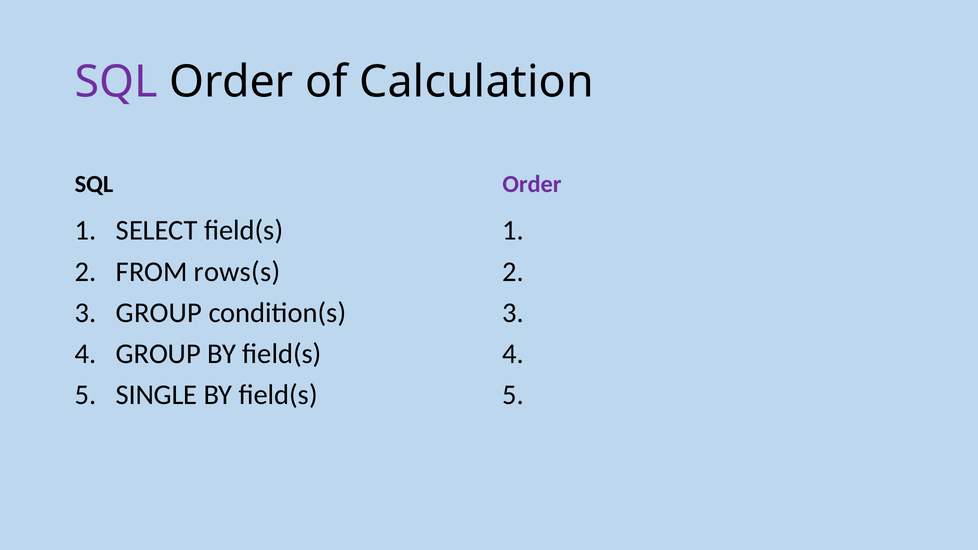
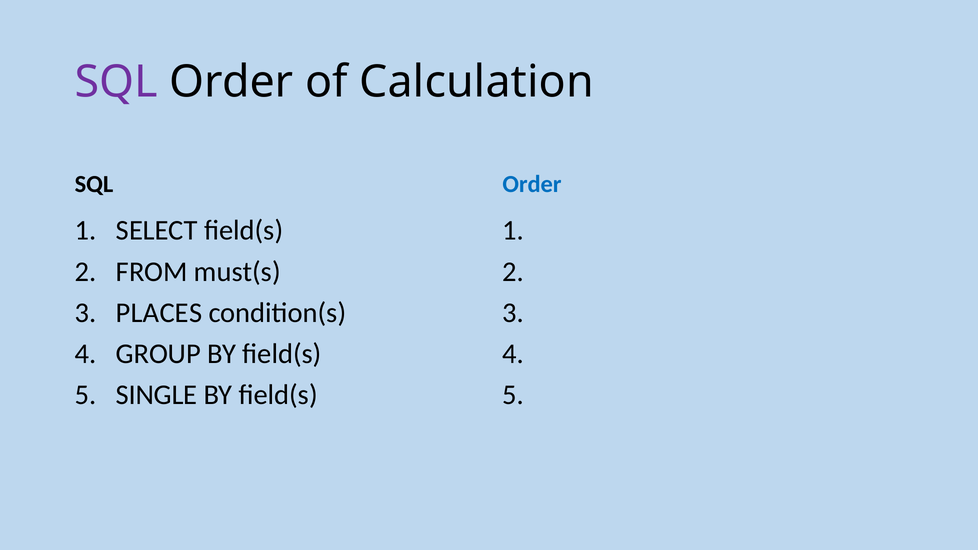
Order at (532, 184) colour: purple -> blue
rows(s: rows(s -> must(s
GROUP at (159, 313): GROUP -> PLACES
